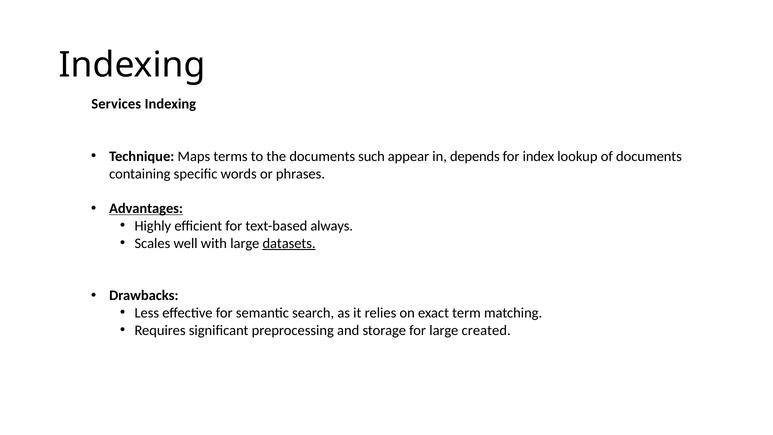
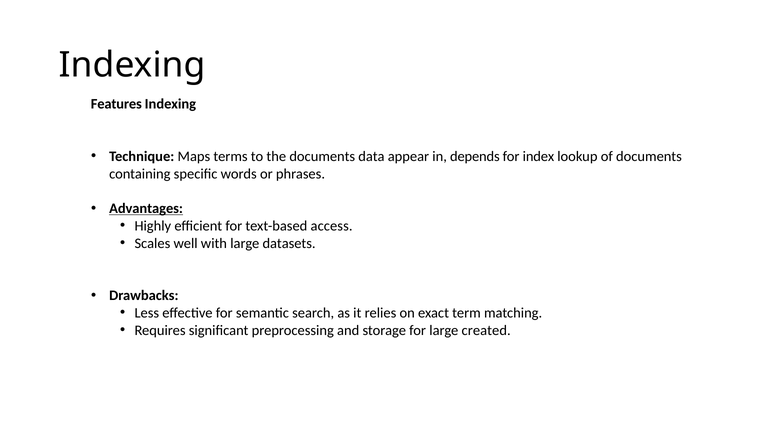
Services: Services -> Features
such: such -> data
always: always -> access
datasets underline: present -> none
